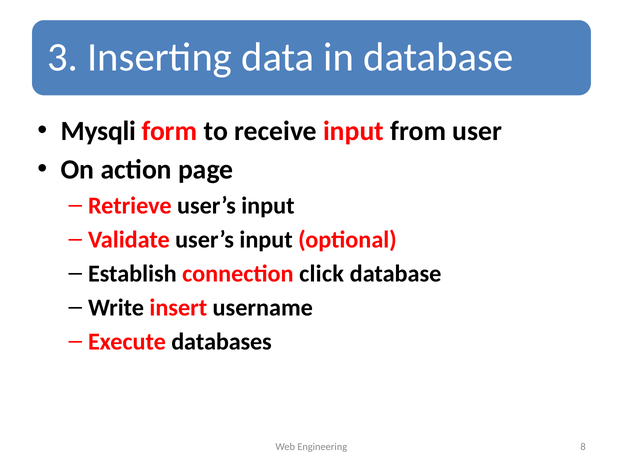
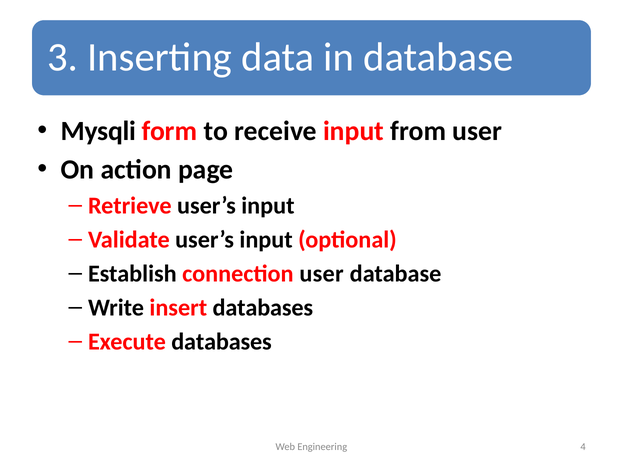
connection click: click -> user
insert username: username -> databases
8: 8 -> 4
